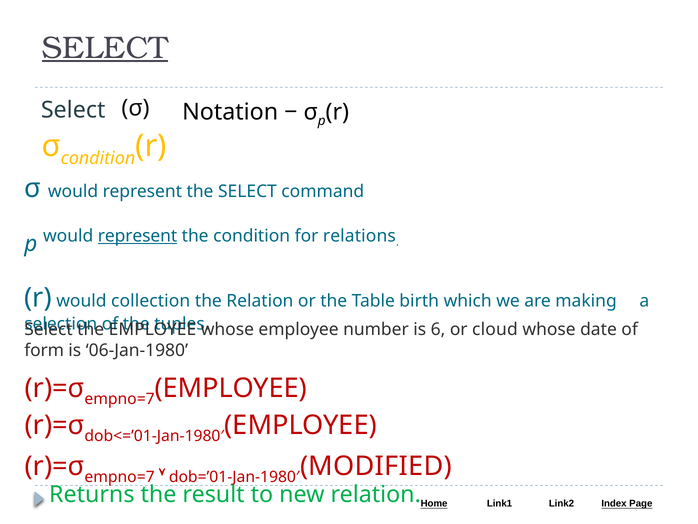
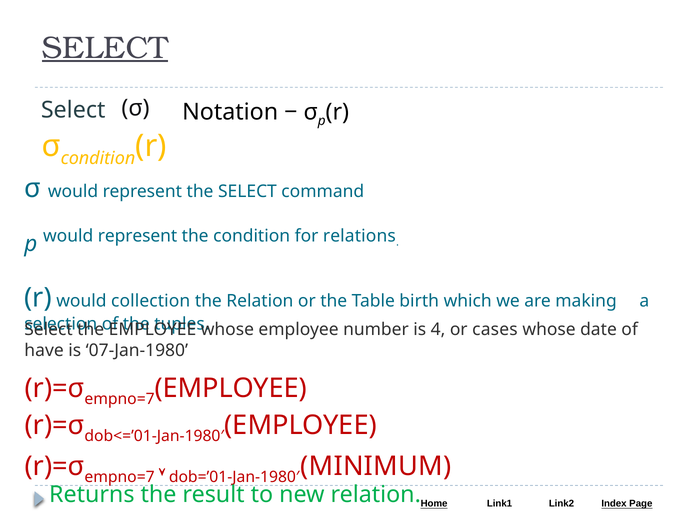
represent at (138, 236) underline: present -> none
6: 6 -> 4
cloud: cloud -> cases
form: form -> have
06-Jan-1980: 06-Jan-1980 -> 07-Jan-1980
MODIFIED: MODIFIED -> MINIMUM
